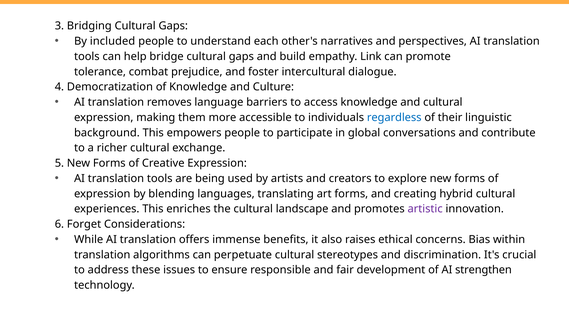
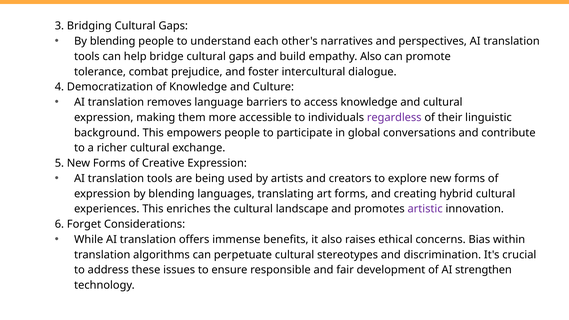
included at (113, 41): included -> blending
empathy Link: Link -> Also
regardless colour: blue -> purple
